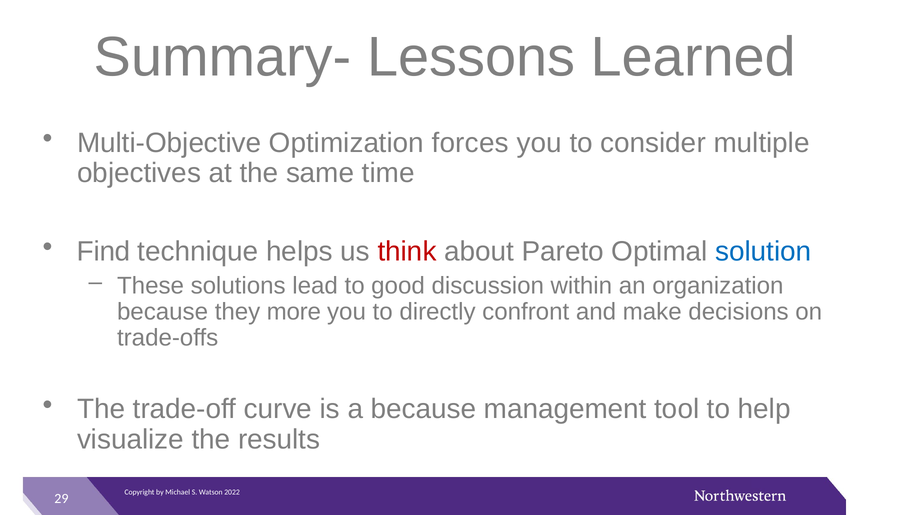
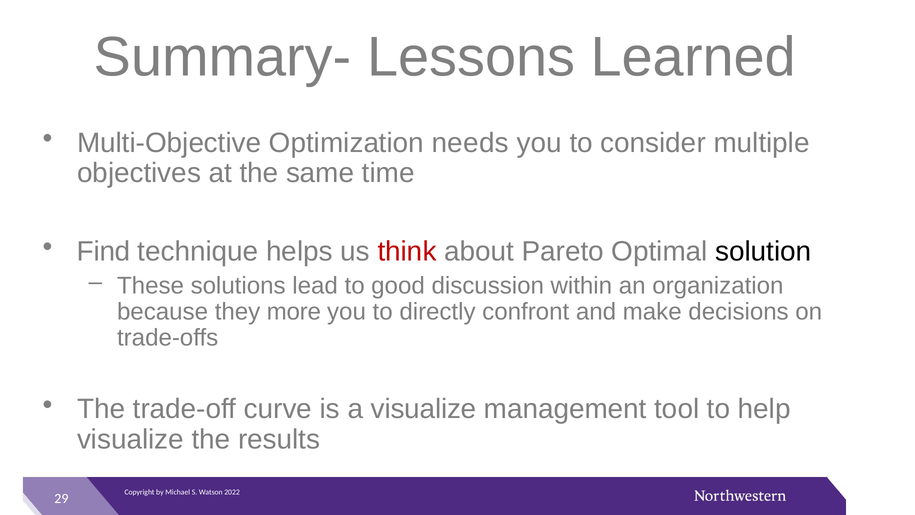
forces: forces -> needs
solution colour: blue -> black
a because: because -> visualize
